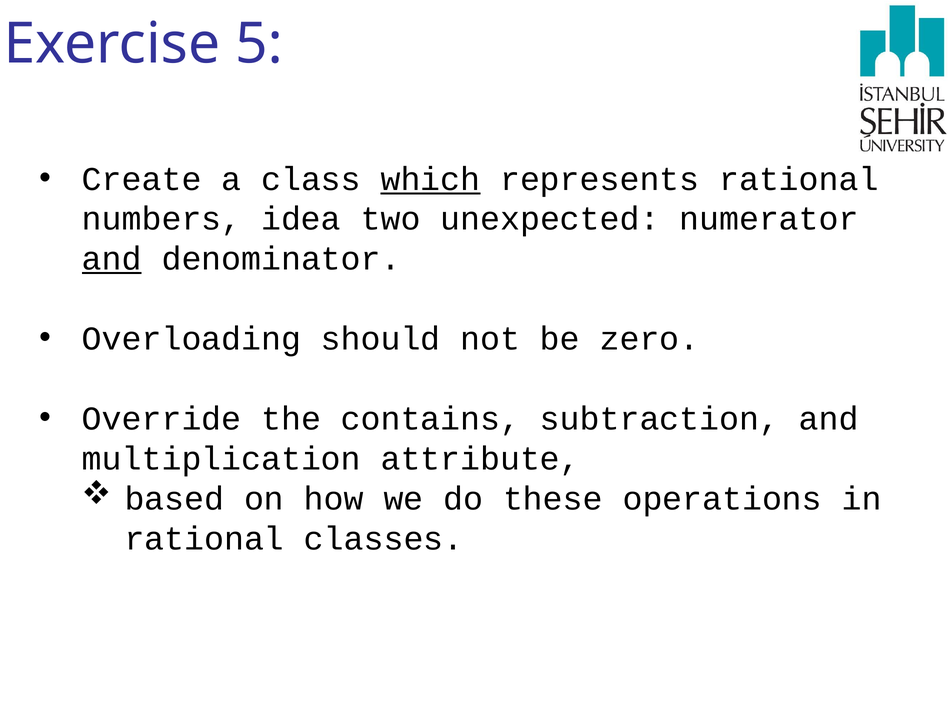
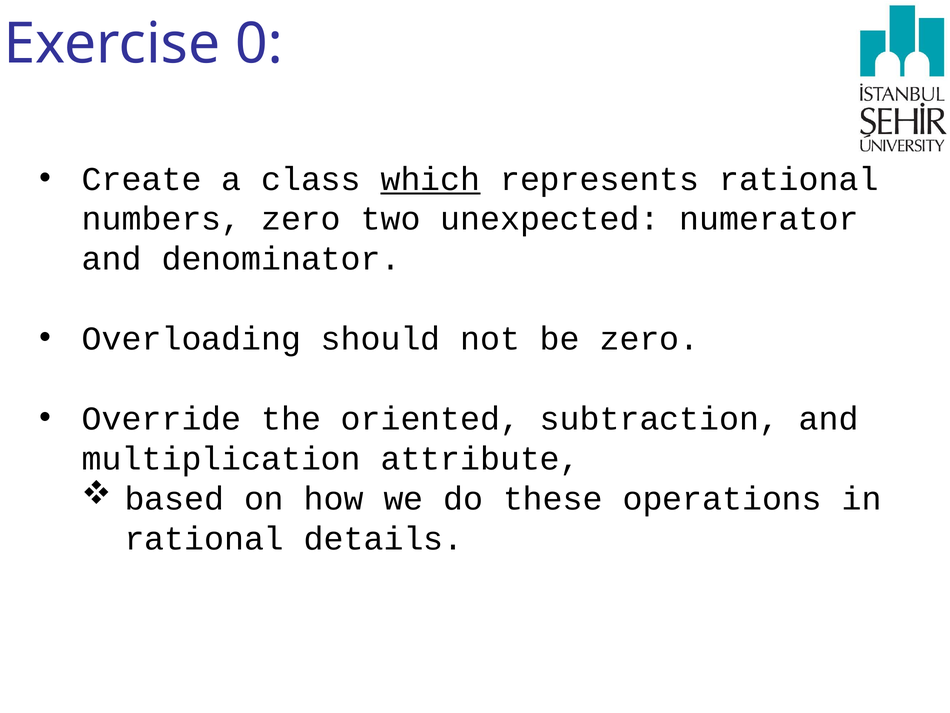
5: 5 -> 0
numbers idea: idea -> zero
and at (112, 259) underline: present -> none
contains: contains -> oriented
classes: classes -> details
